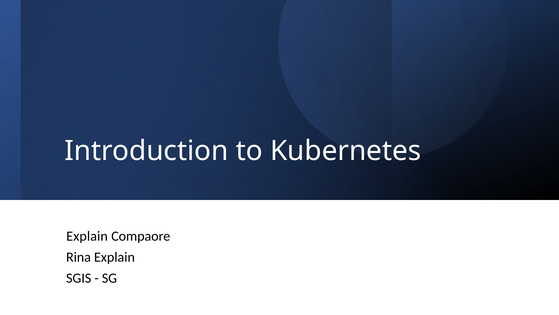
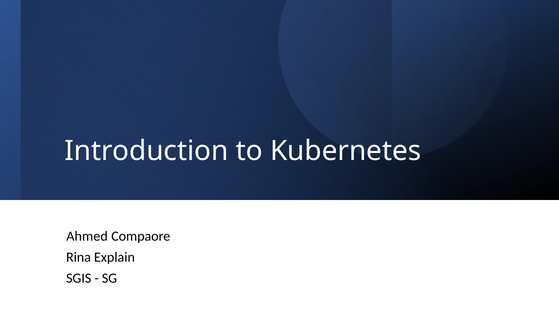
Explain at (87, 236): Explain -> Ahmed
